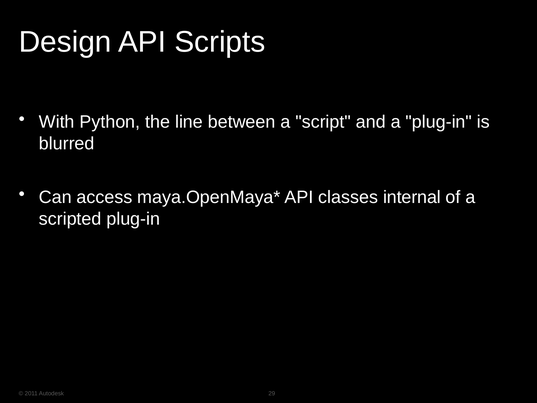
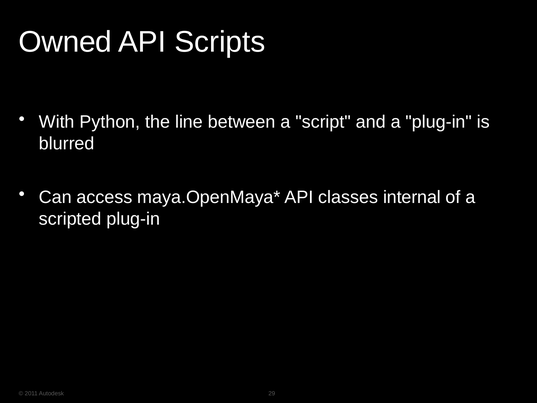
Design: Design -> Owned
